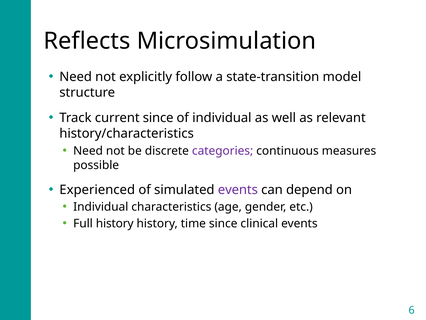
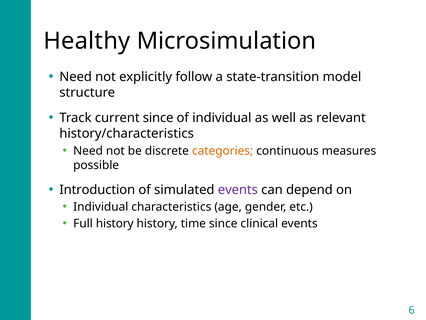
Reflects: Reflects -> Healthy
categories colour: purple -> orange
Experienced: Experienced -> Introduction
